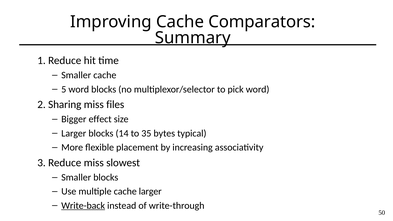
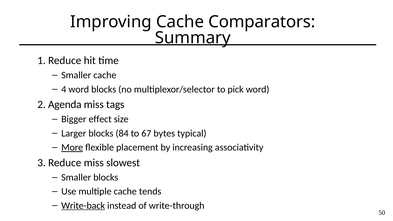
5: 5 -> 4
Sharing: Sharing -> Agenda
files: files -> tags
14: 14 -> 84
35: 35 -> 67
More underline: none -> present
cache larger: larger -> tends
